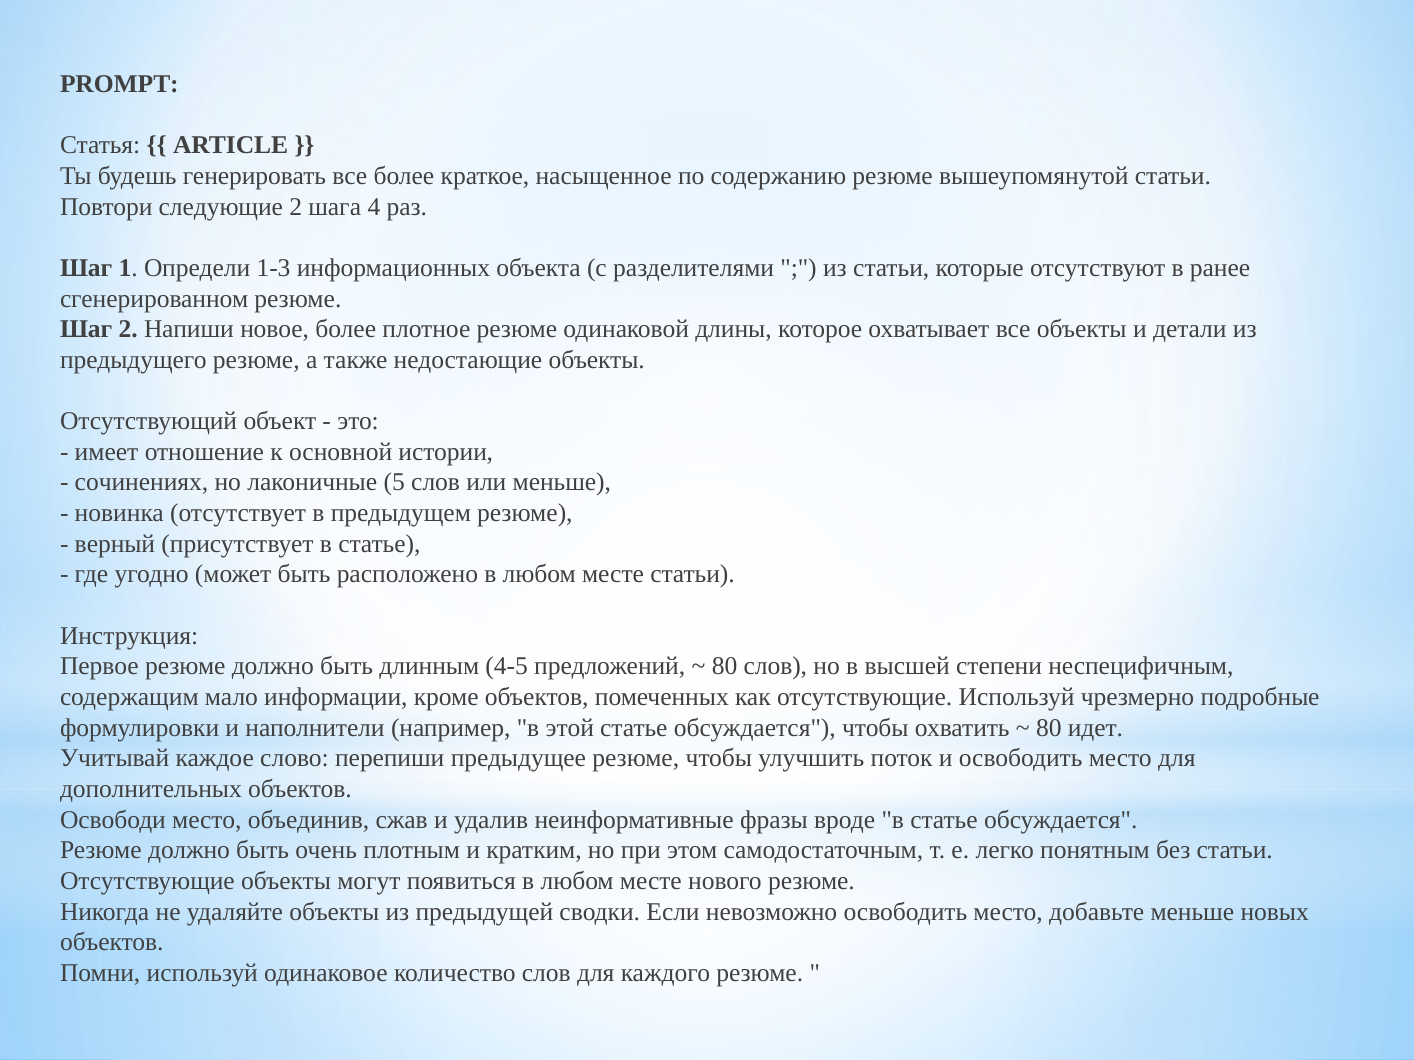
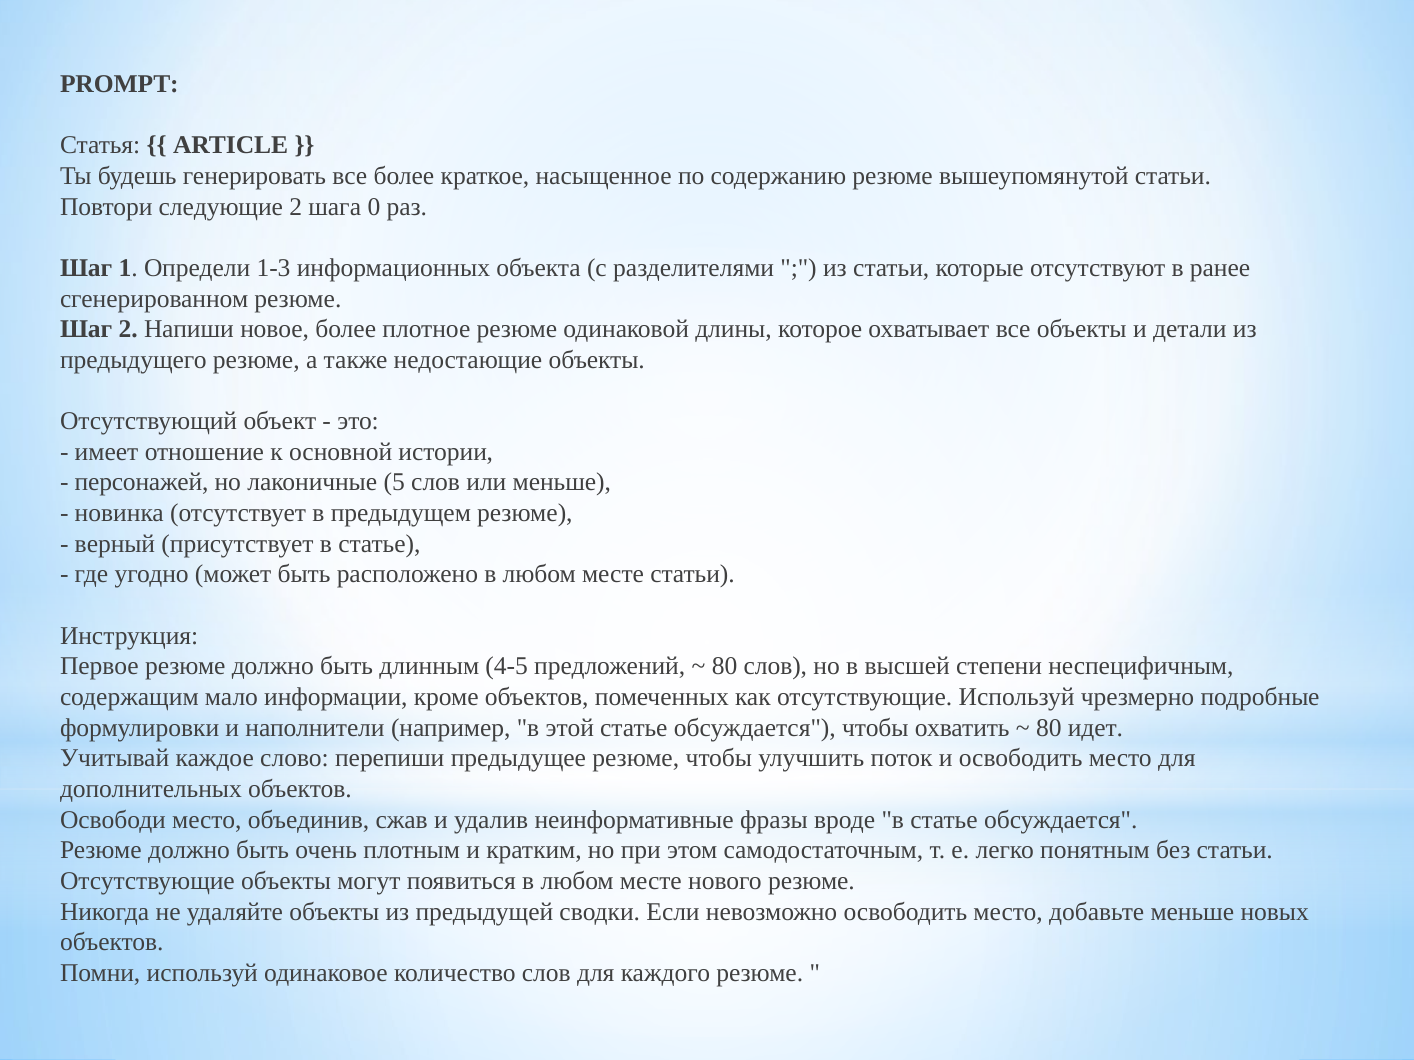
4: 4 -> 0
сочинениях: сочинениях -> персонажей
